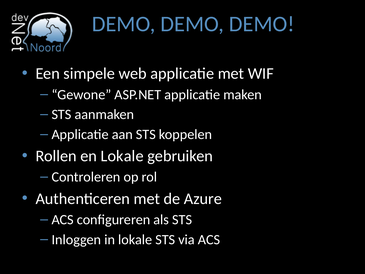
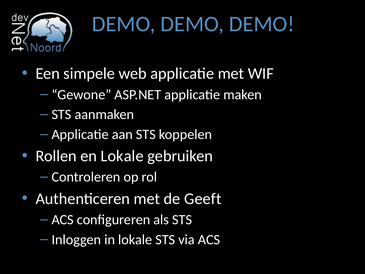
Azure: Azure -> Geeft
